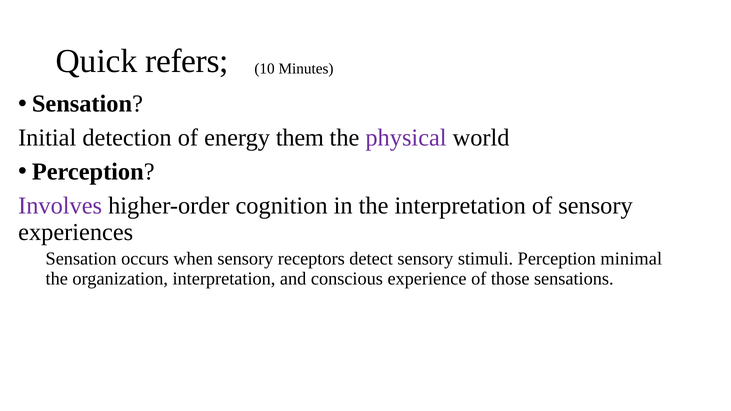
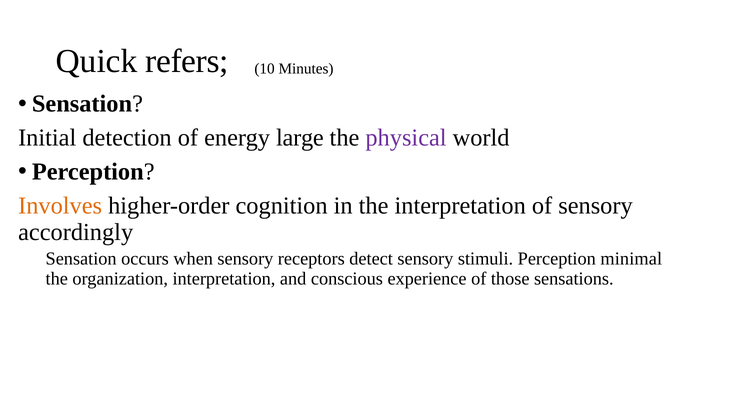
them: them -> large
Involves colour: purple -> orange
experiences: experiences -> accordingly
